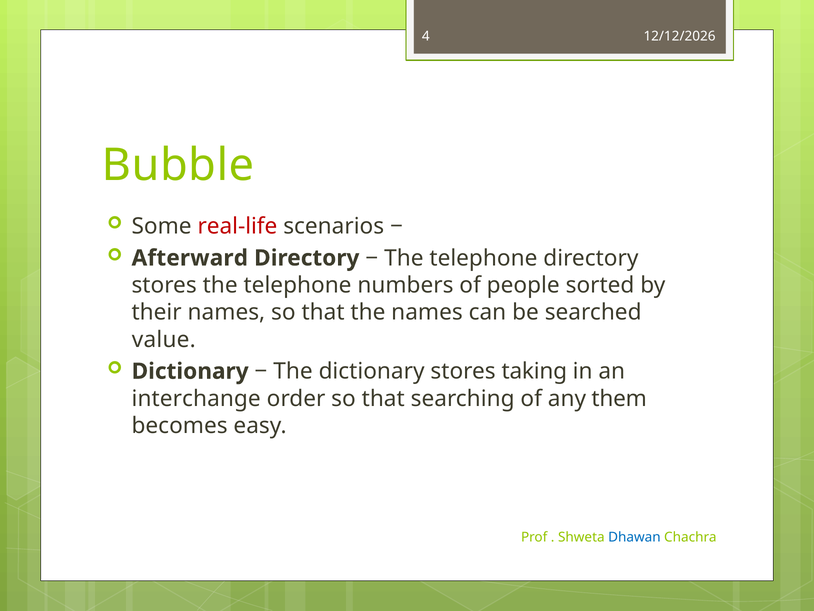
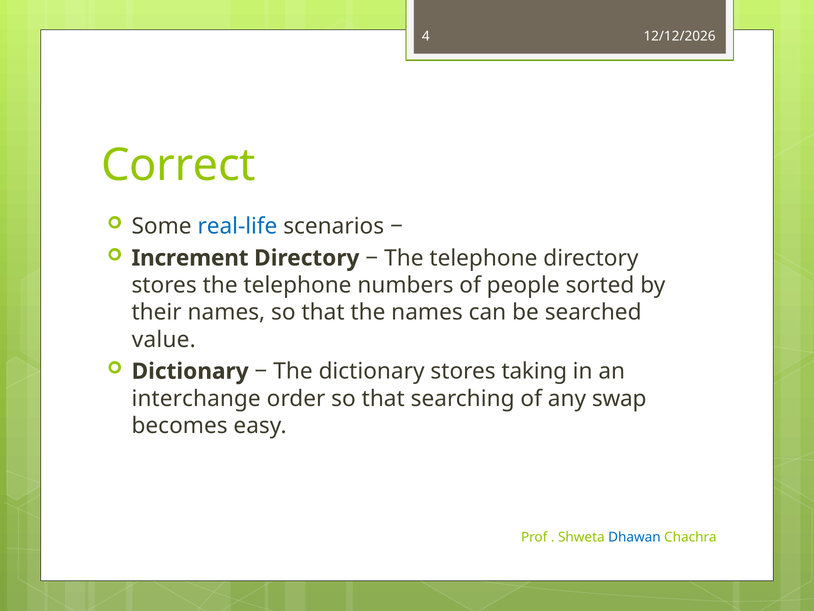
Bubble: Bubble -> Correct
real-life colour: red -> blue
Afterward: Afterward -> Increment
them: them -> swap
